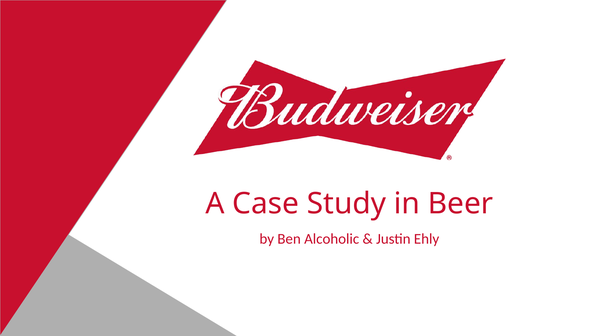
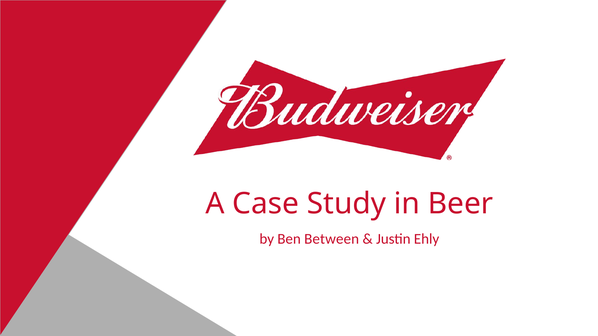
Alcoholic: Alcoholic -> Between
